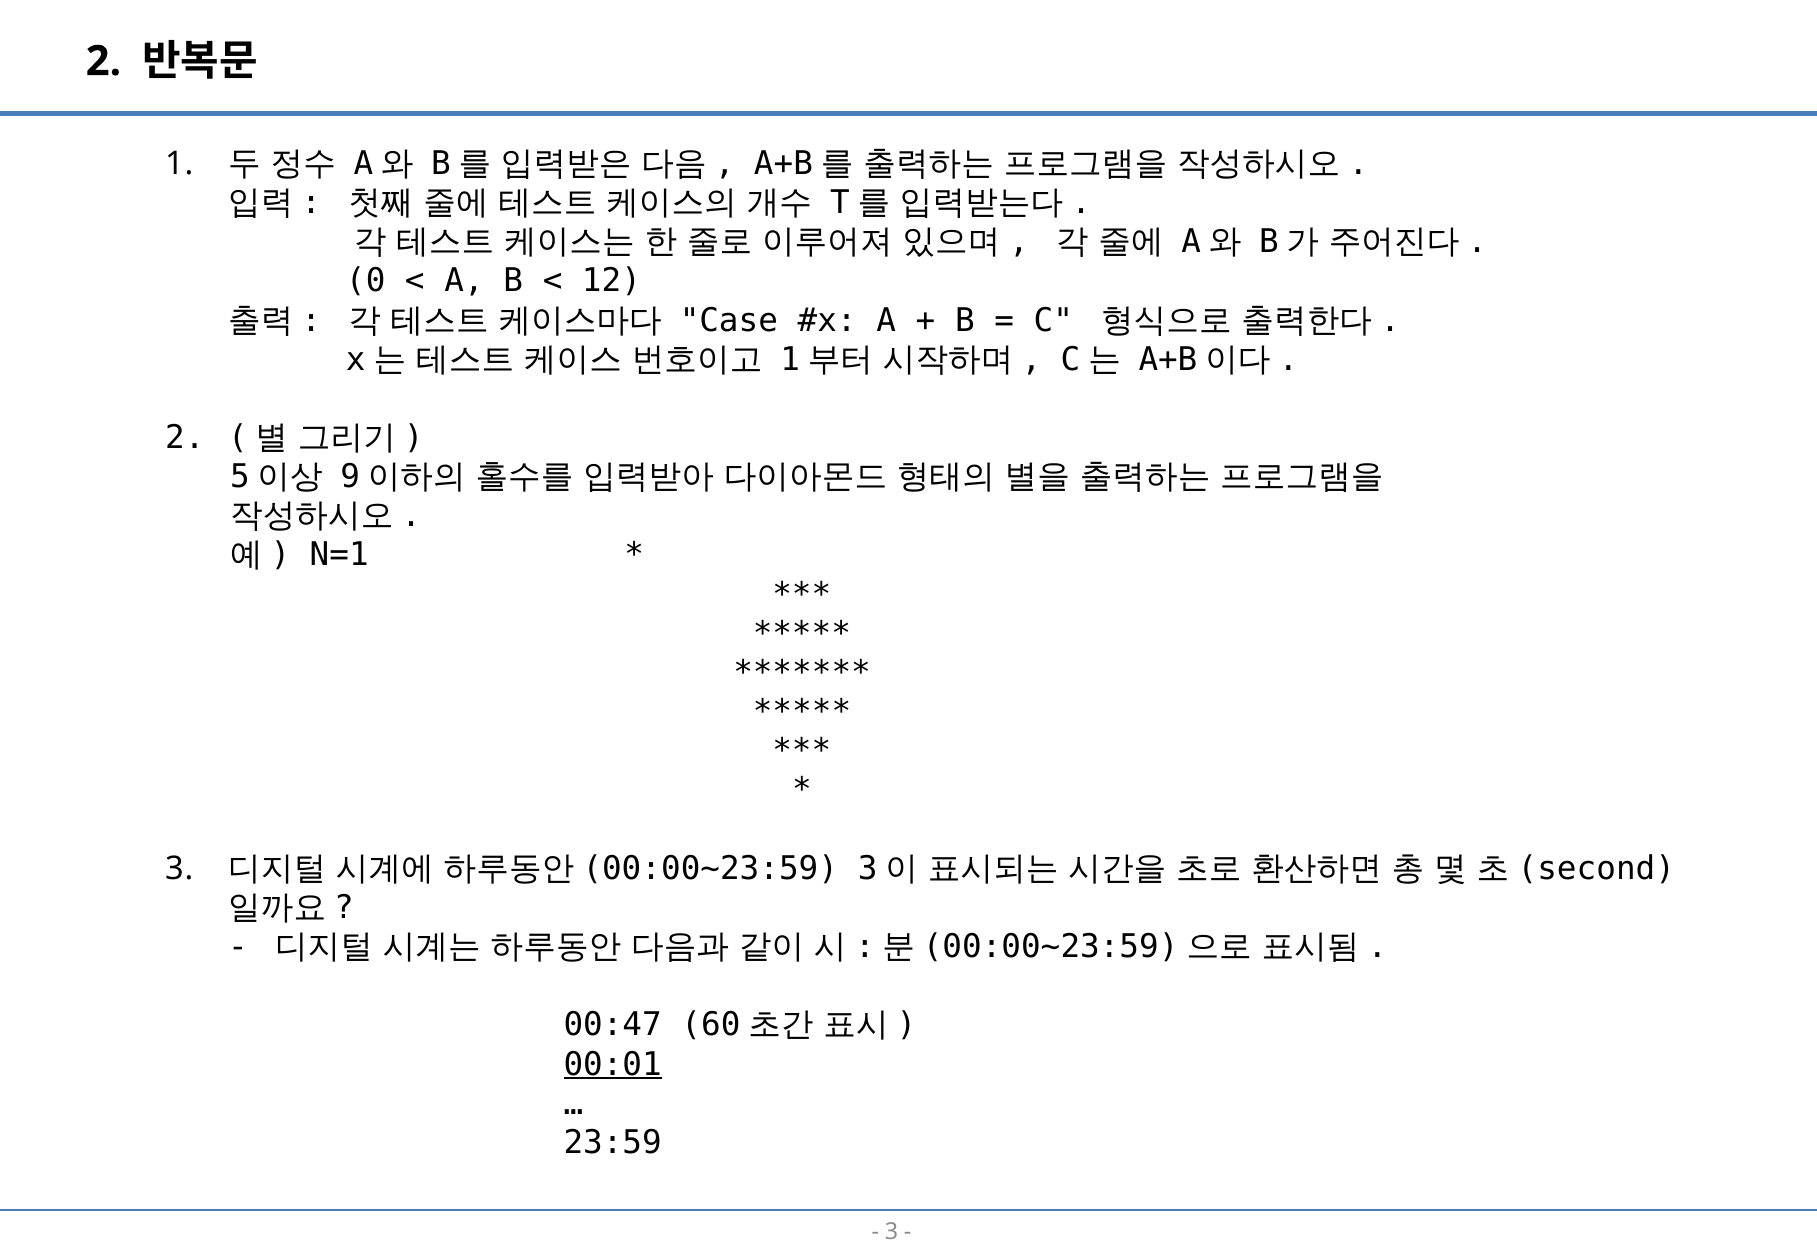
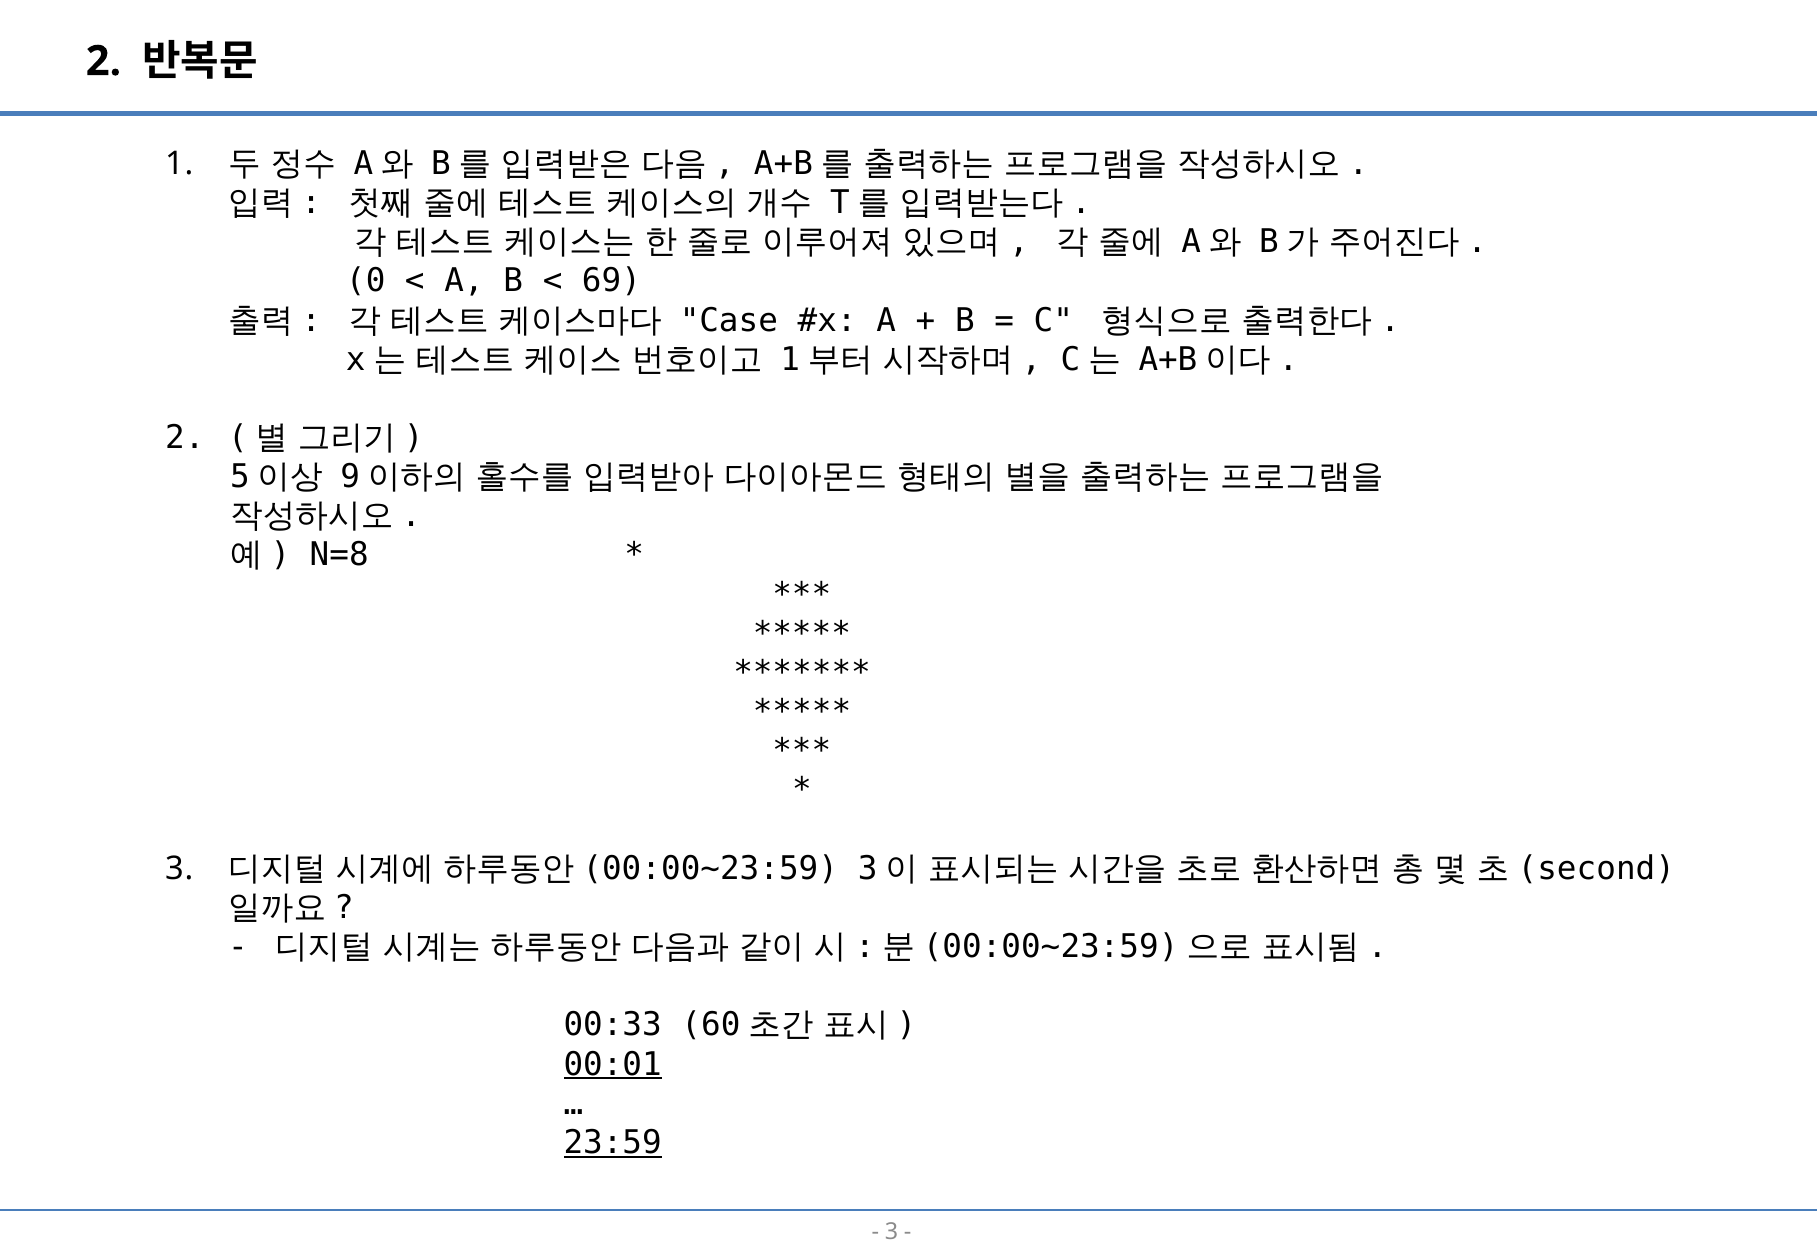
12: 12 -> 69
N=1: N=1 -> N=8
00:47: 00:47 -> 00:33
23:59 underline: none -> present
